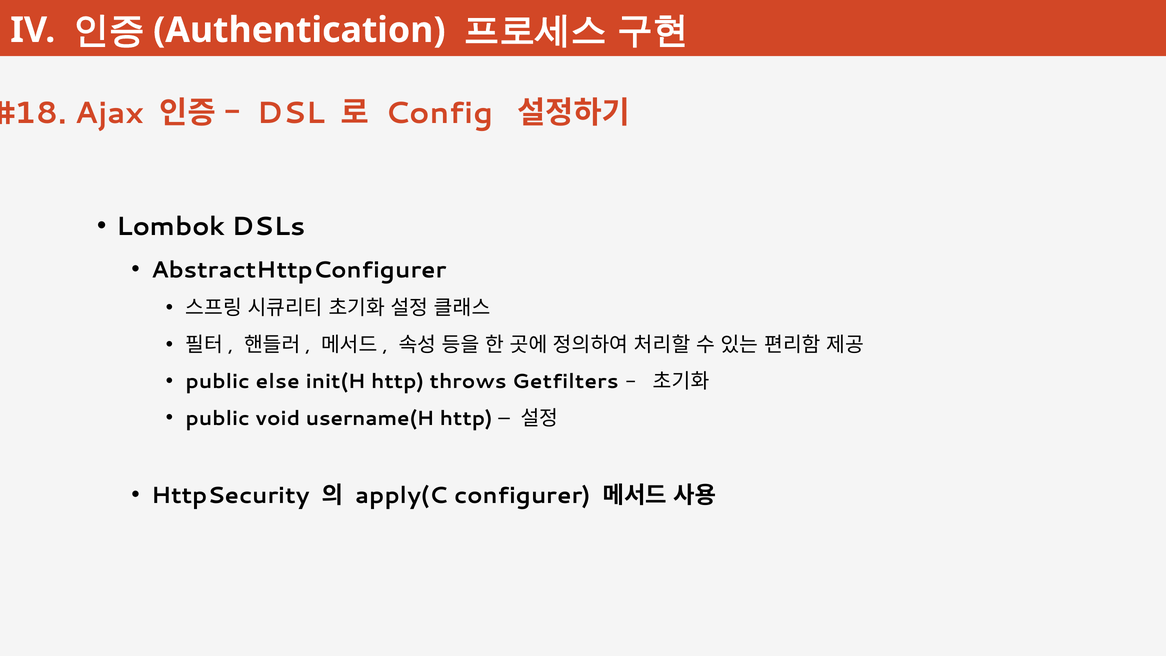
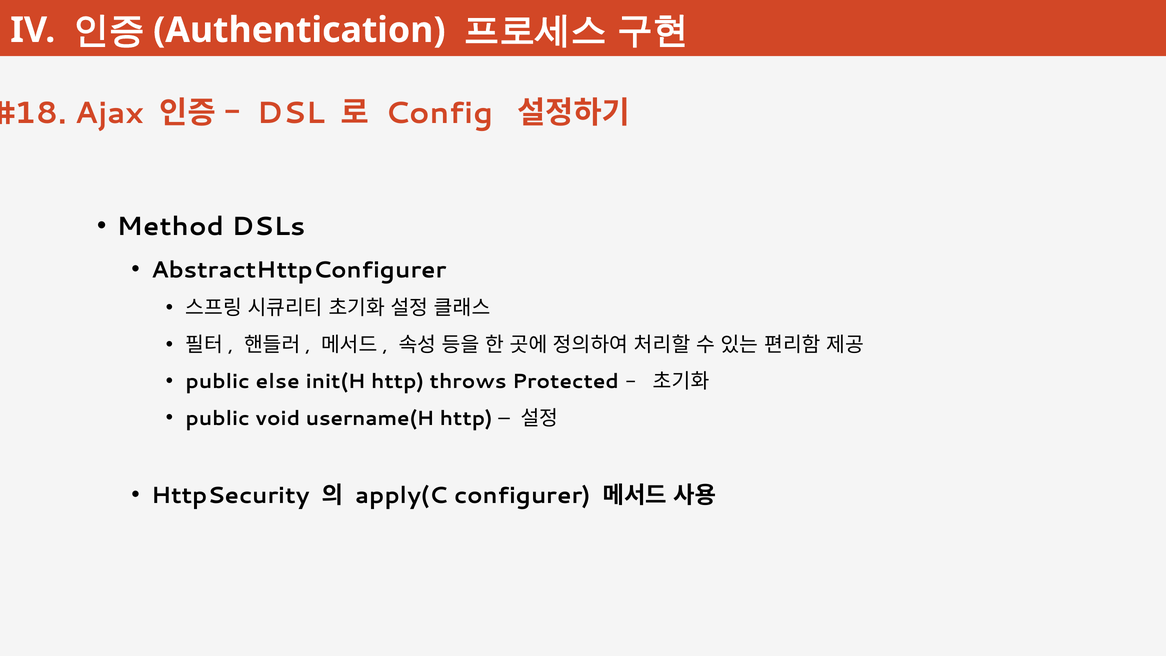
Lombok: Lombok -> Method
Getfilters: Getfilters -> Protected
